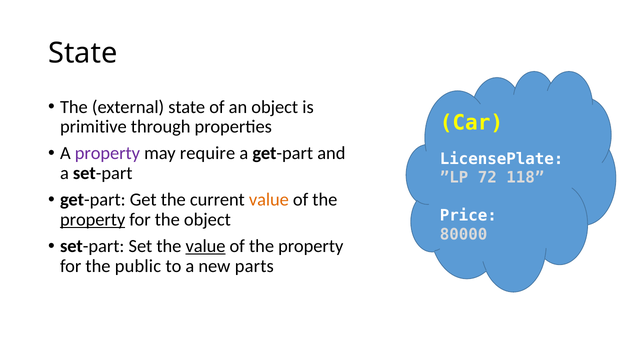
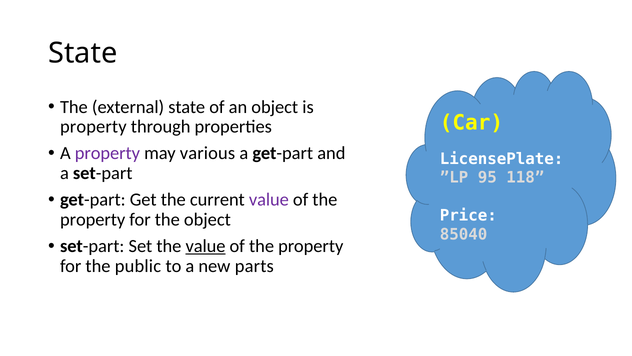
primitive at (93, 127): primitive -> property
require: require -> various
72: 72 -> 95
value at (269, 199) colour: orange -> purple
property at (93, 219) underline: present -> none
80000: 80000 -> 85040
